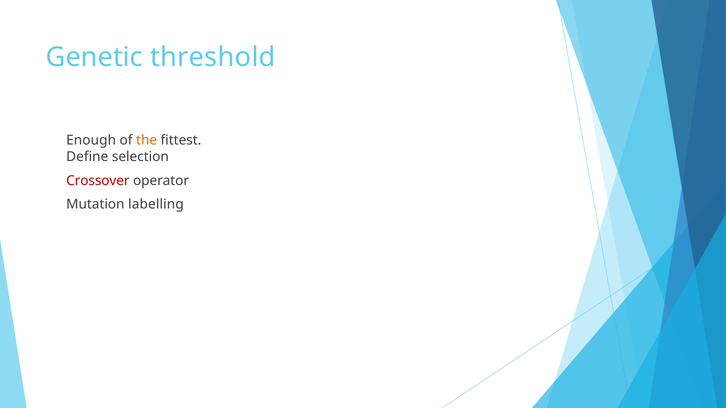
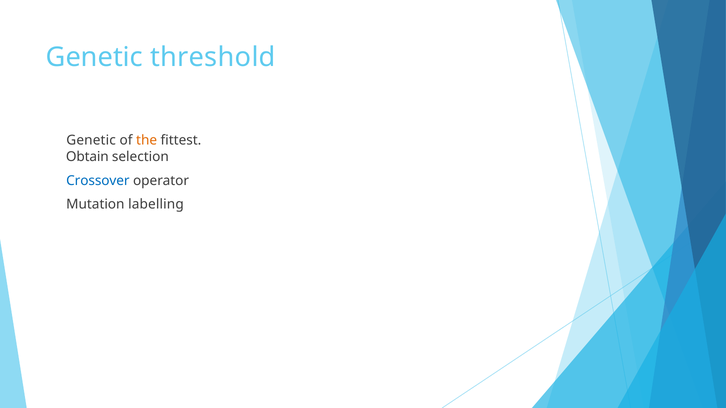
Enough at (91, 141): Enough -> Genetic
Define: Define -> Obtain
Crossover colour: red -> blue
